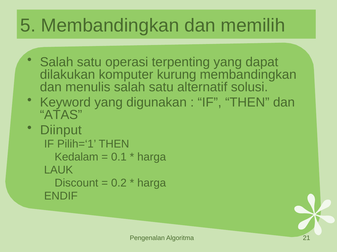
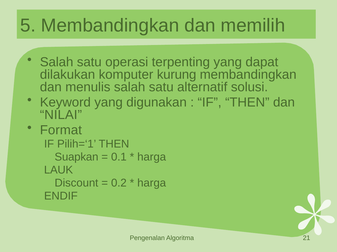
ATAS: ATAS -> NILAI
Diinput: Diinput -> Format
Kedalam: Kedalam -> Suapkan
